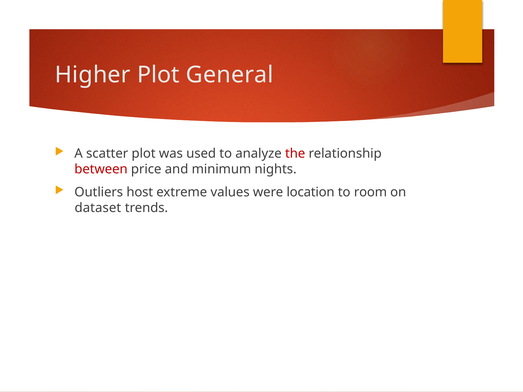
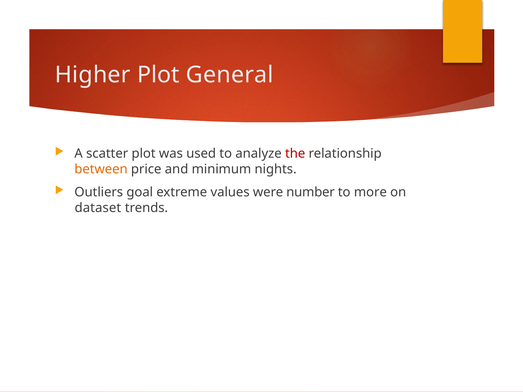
between colour: red -> orange
host: host -> goal
location: location -> number
room: room -> more
